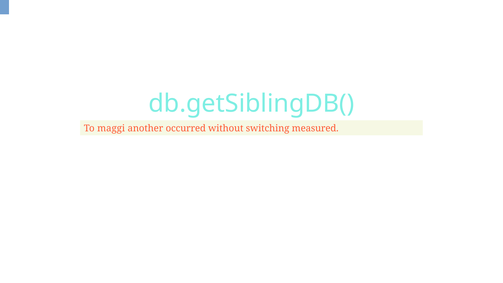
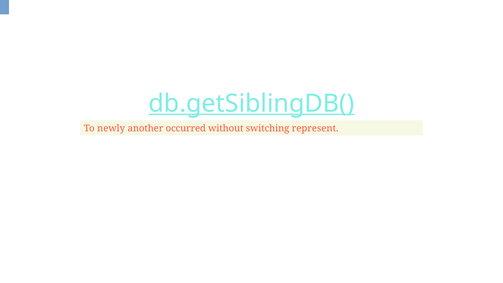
db.getSiblingDB( underline: none -> present
maggi: maggi -> newly
measured: measured -> represent
